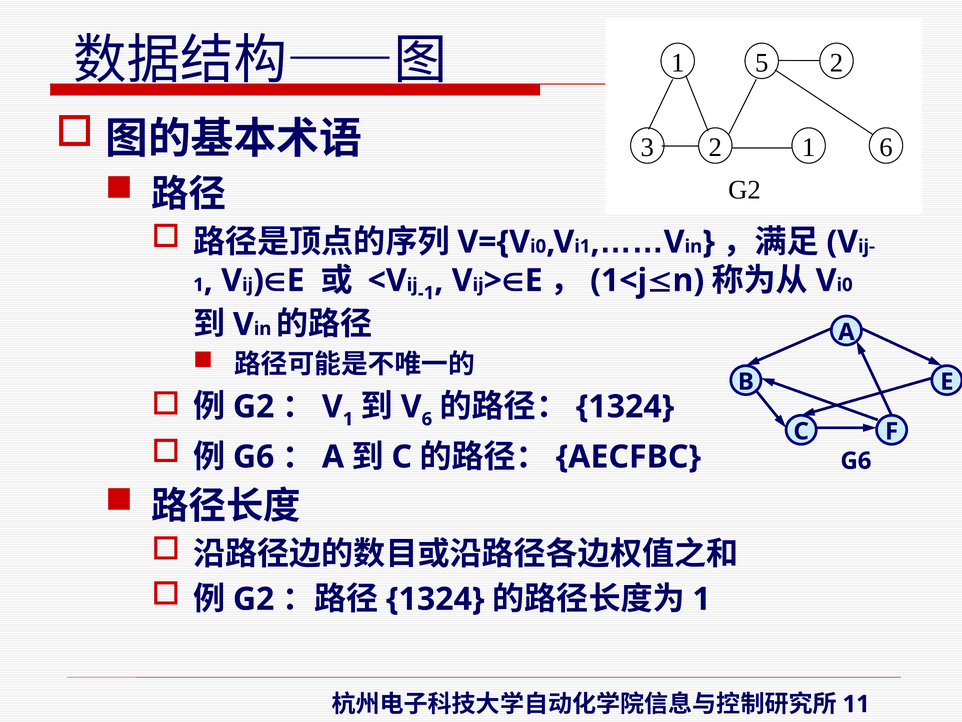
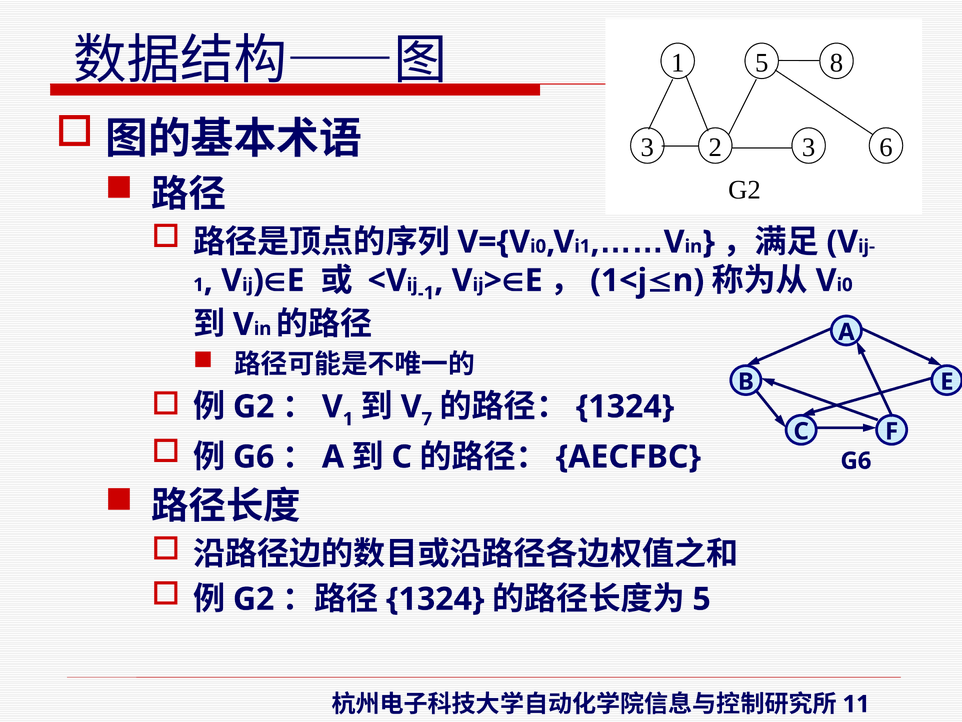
5 2: 2 -> 8
2 1: 1 -> 3
6 at (427, 419): 6 -> 7
1 at (702, 599): 1 -> 5
